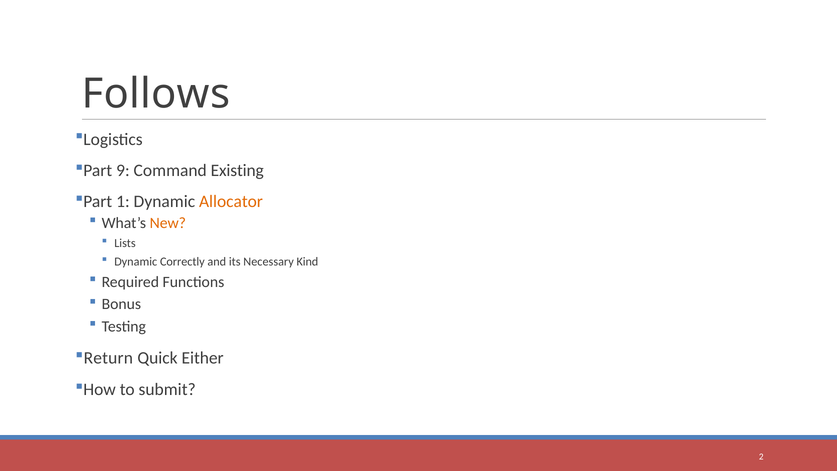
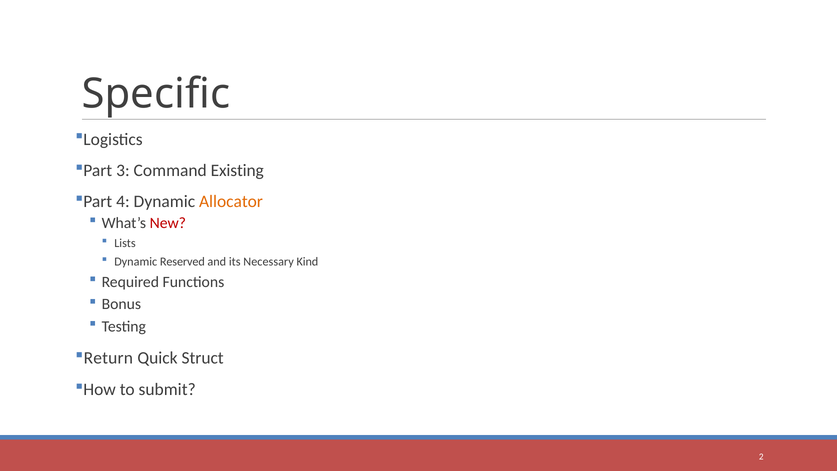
Follows: Follows -> Specific
9: 9 -> 3
1: 1 -> 4
New colour: orange -> red
Correctly: Correctly -> Reserved
Either: Either -> Struct
